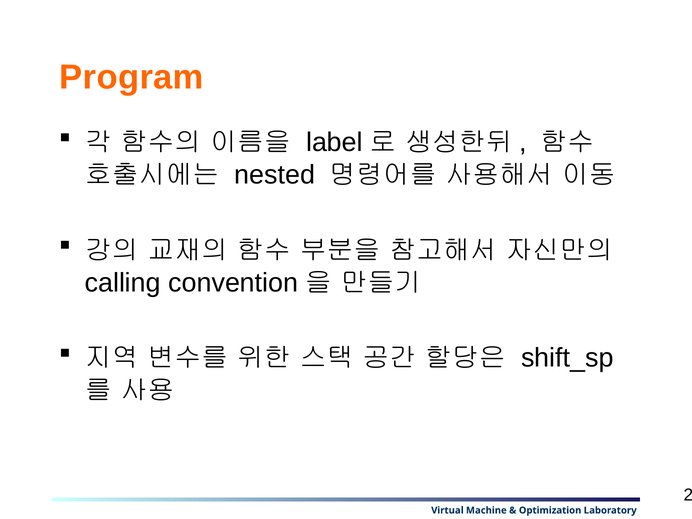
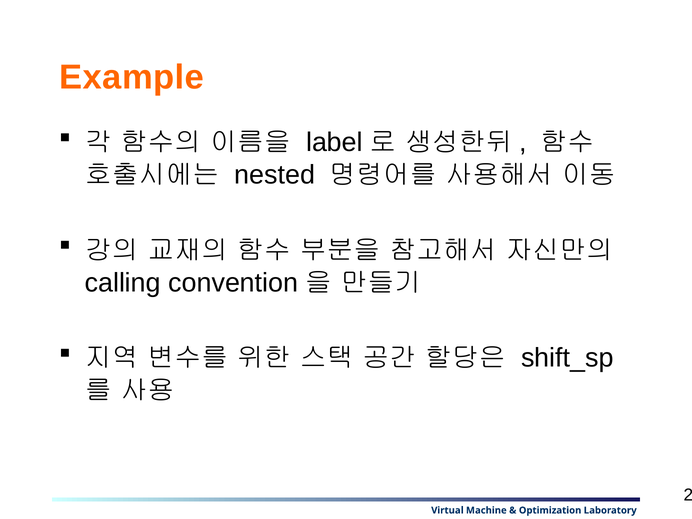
Program: Program -> Example
